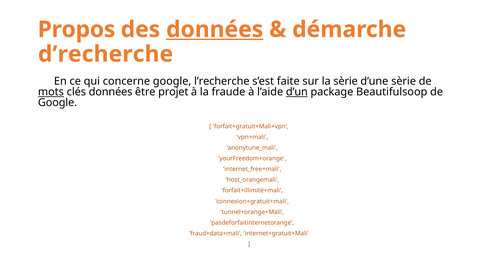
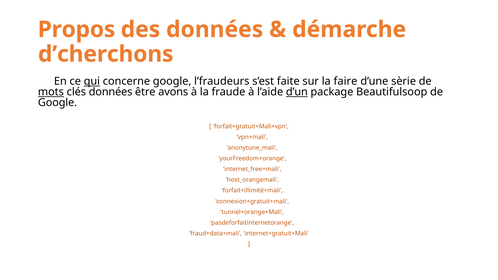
données at (215, 30) underline: present -> none
d’recherche: d’recherche -> d’cherchons
qui underline: none -> present
l’recherche: l’recherche -> l’fraudeurs
la sèrie: sèrie -> faire
projet: projet -> avons
